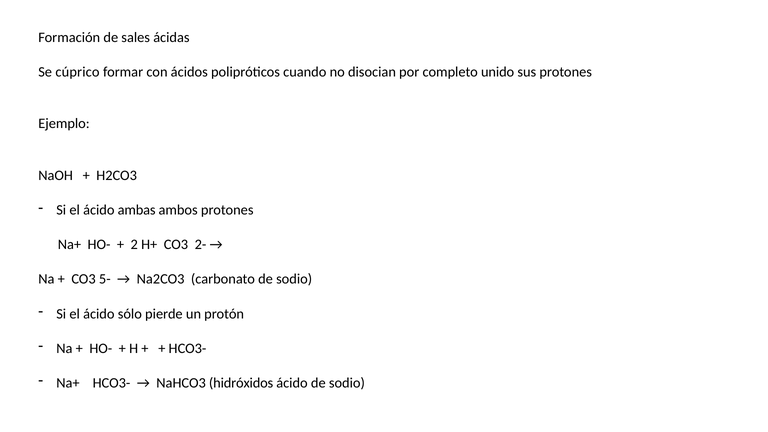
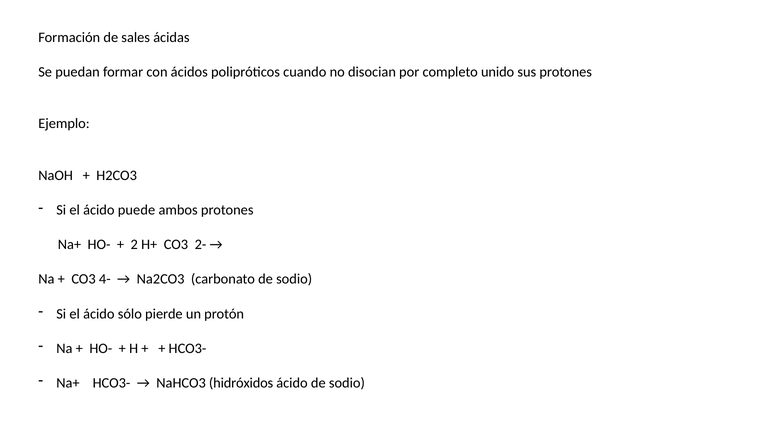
cúprico: cúprico -> puedan
ambas: ambas -> puede
5-: 5- -> 4-
